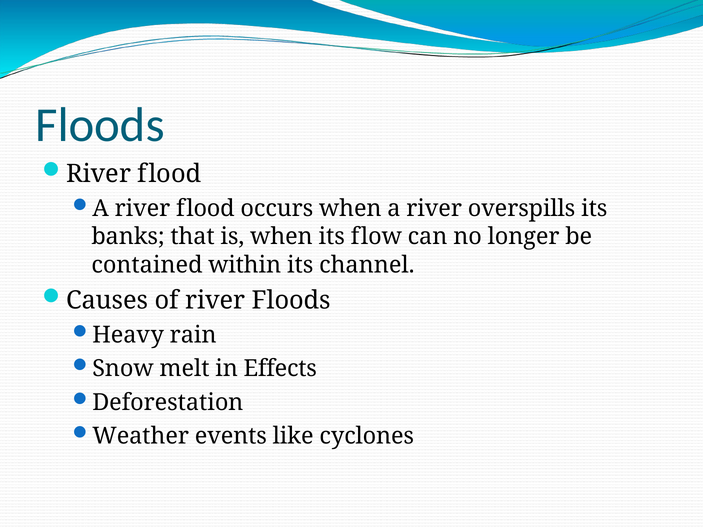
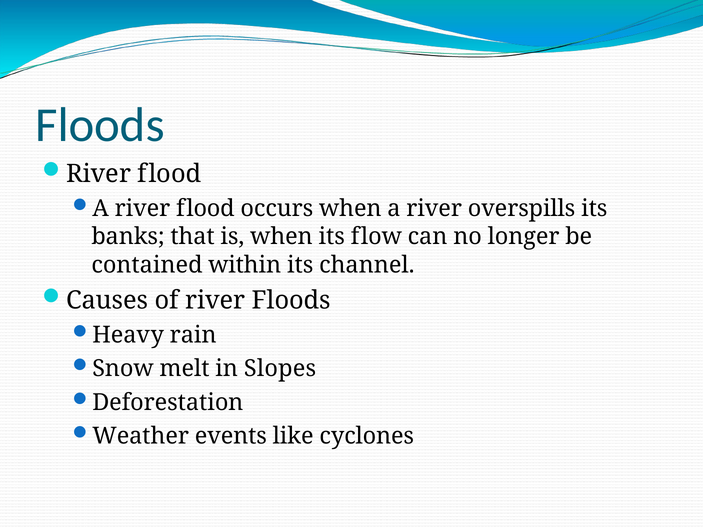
Effects: Effects -> Slopes
